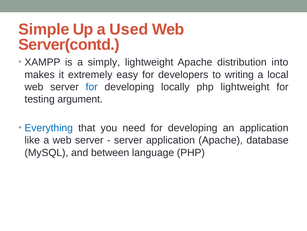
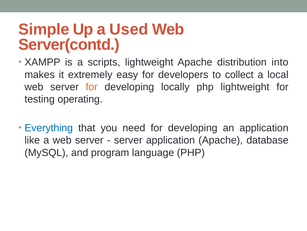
simply: simply -> scripts
writing: writing -> collect
for at (92, 87) colour: blue -> orange
argument: argument -> operating
between: between -> program
